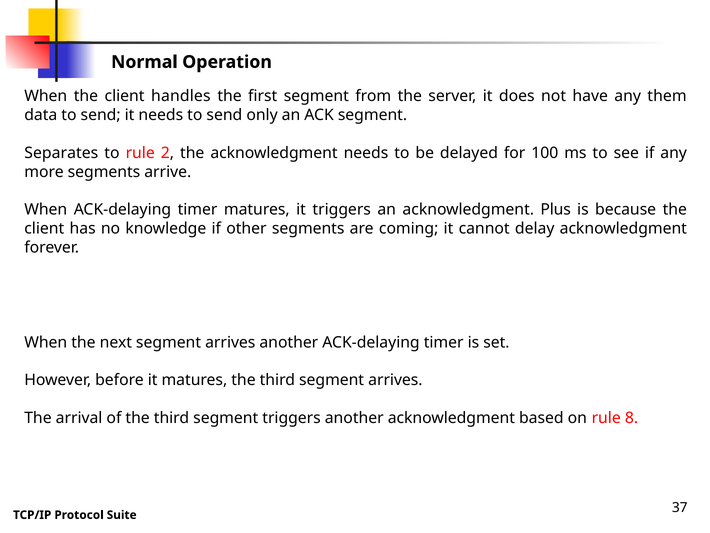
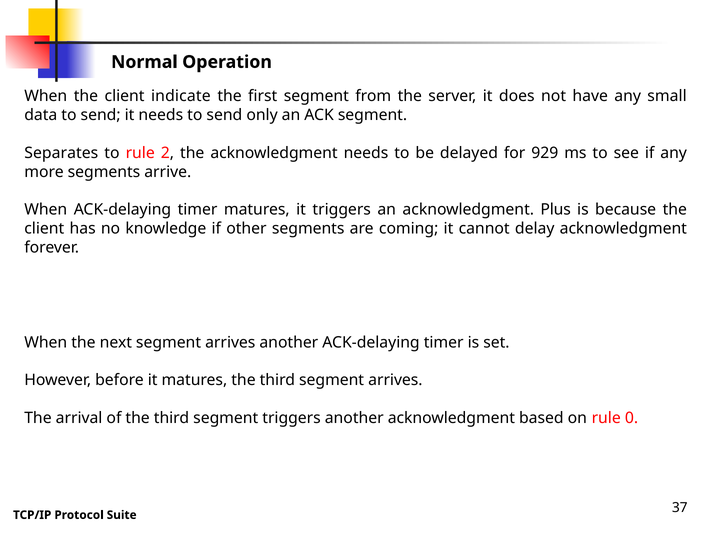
handles: handles -> indicate
them: them -> small
100: 100 -> 929
8: 8 -> 0
